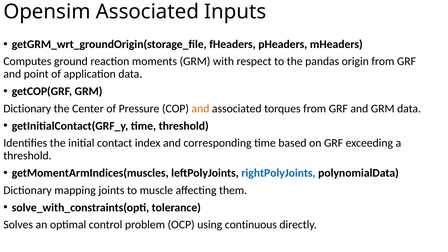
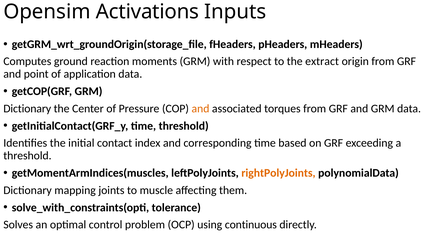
Opensim Associated: Associated -> Activations
pandas: pandas -> extract
rightPolyJoints colour: blue -> orange
